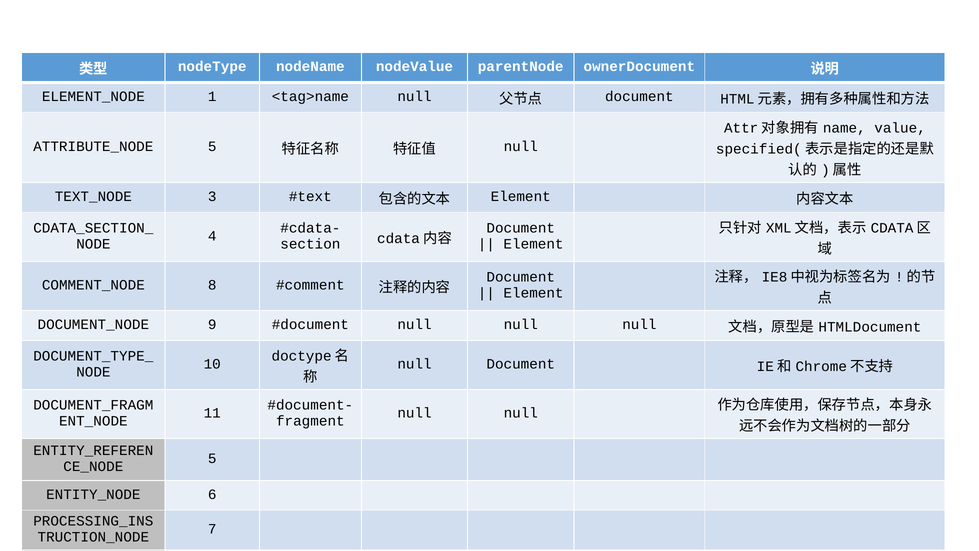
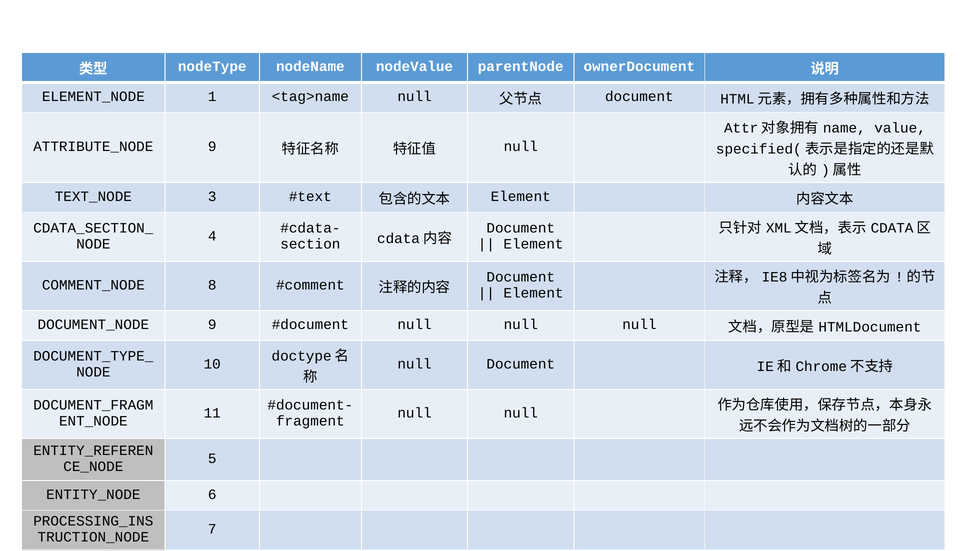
5 at (212, 146): 5 -> 9
